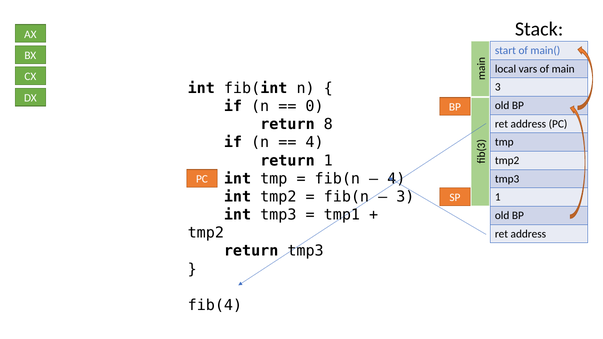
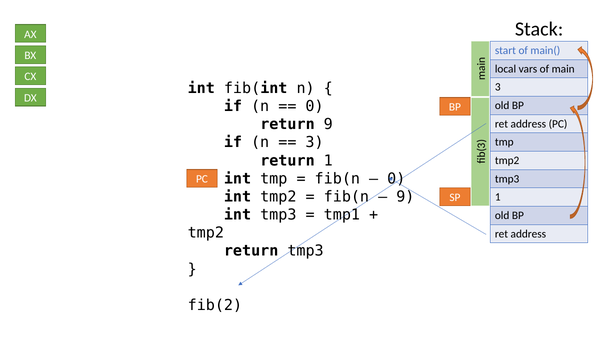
return 8: 8 -> 9
4 at (315, 143): 4 -> 3
4 at (396, 179): 4 -> 0
3 at (405, 197): 3 -> 9
fib(4: fib(4 -> fib(2
